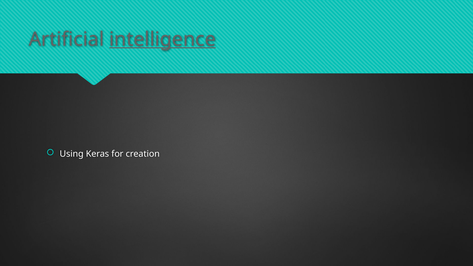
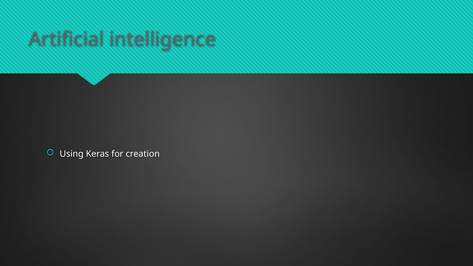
intelligence underline: present -> none
